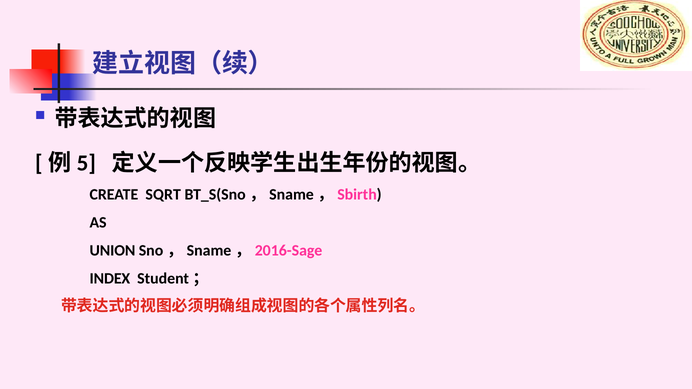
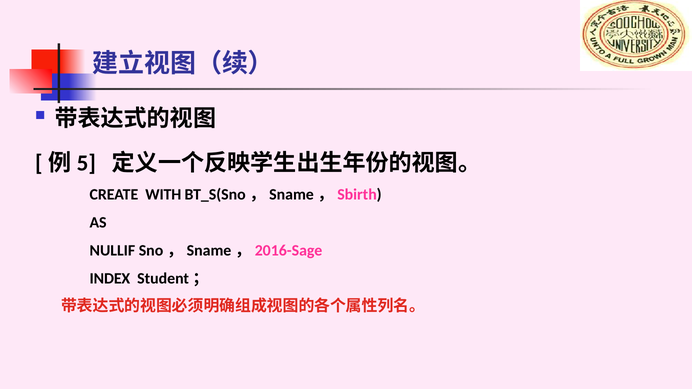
SQRT: SQRT -> WITH
UNION: UNION -> NULLIF
